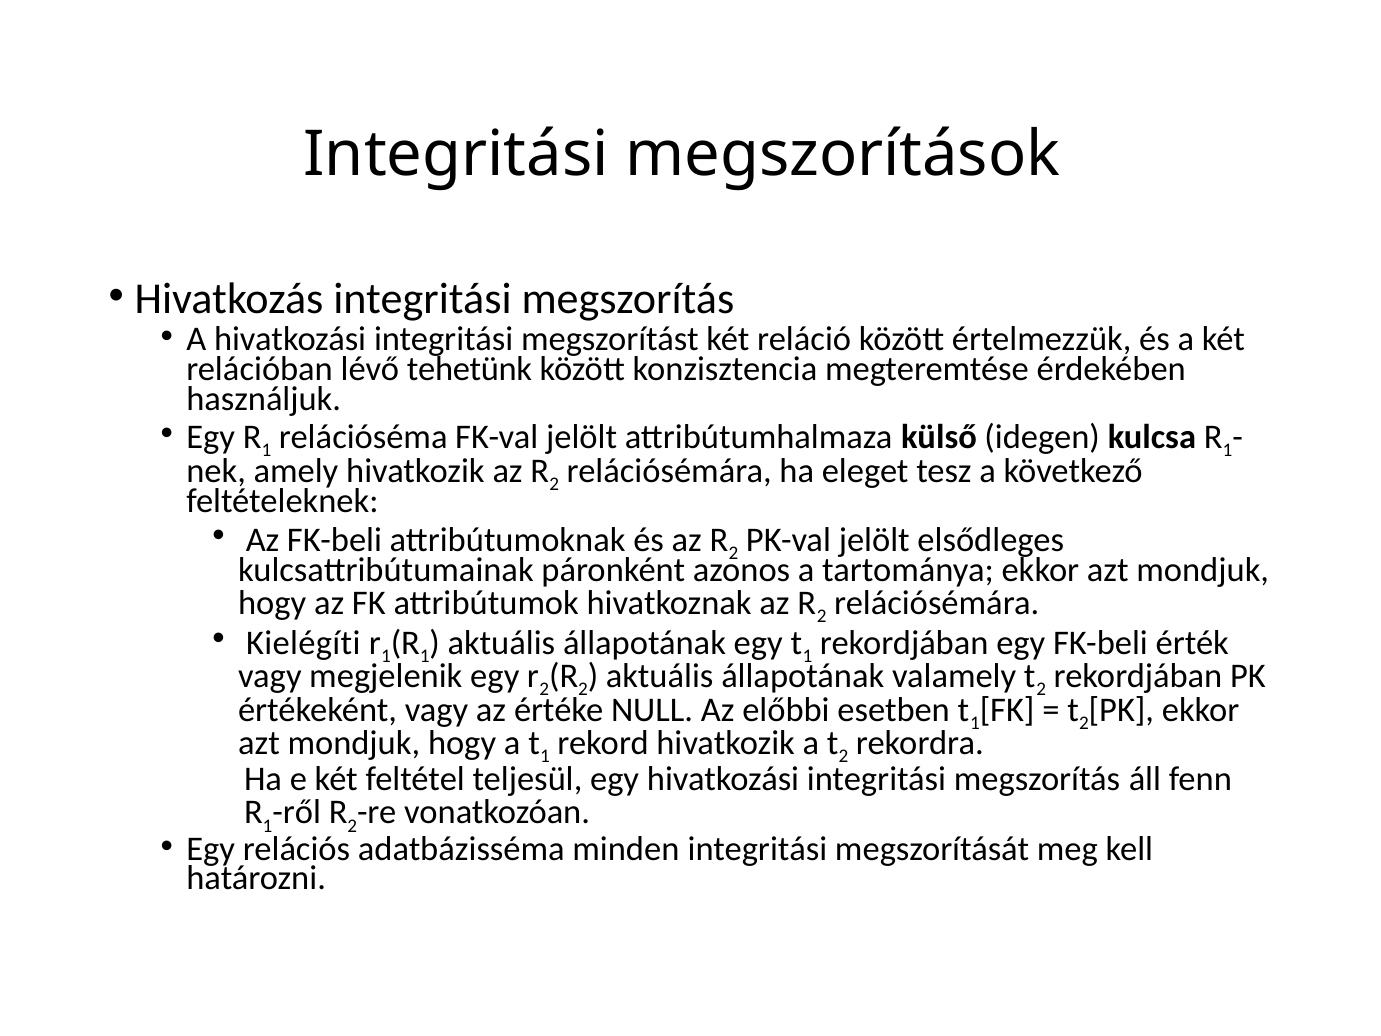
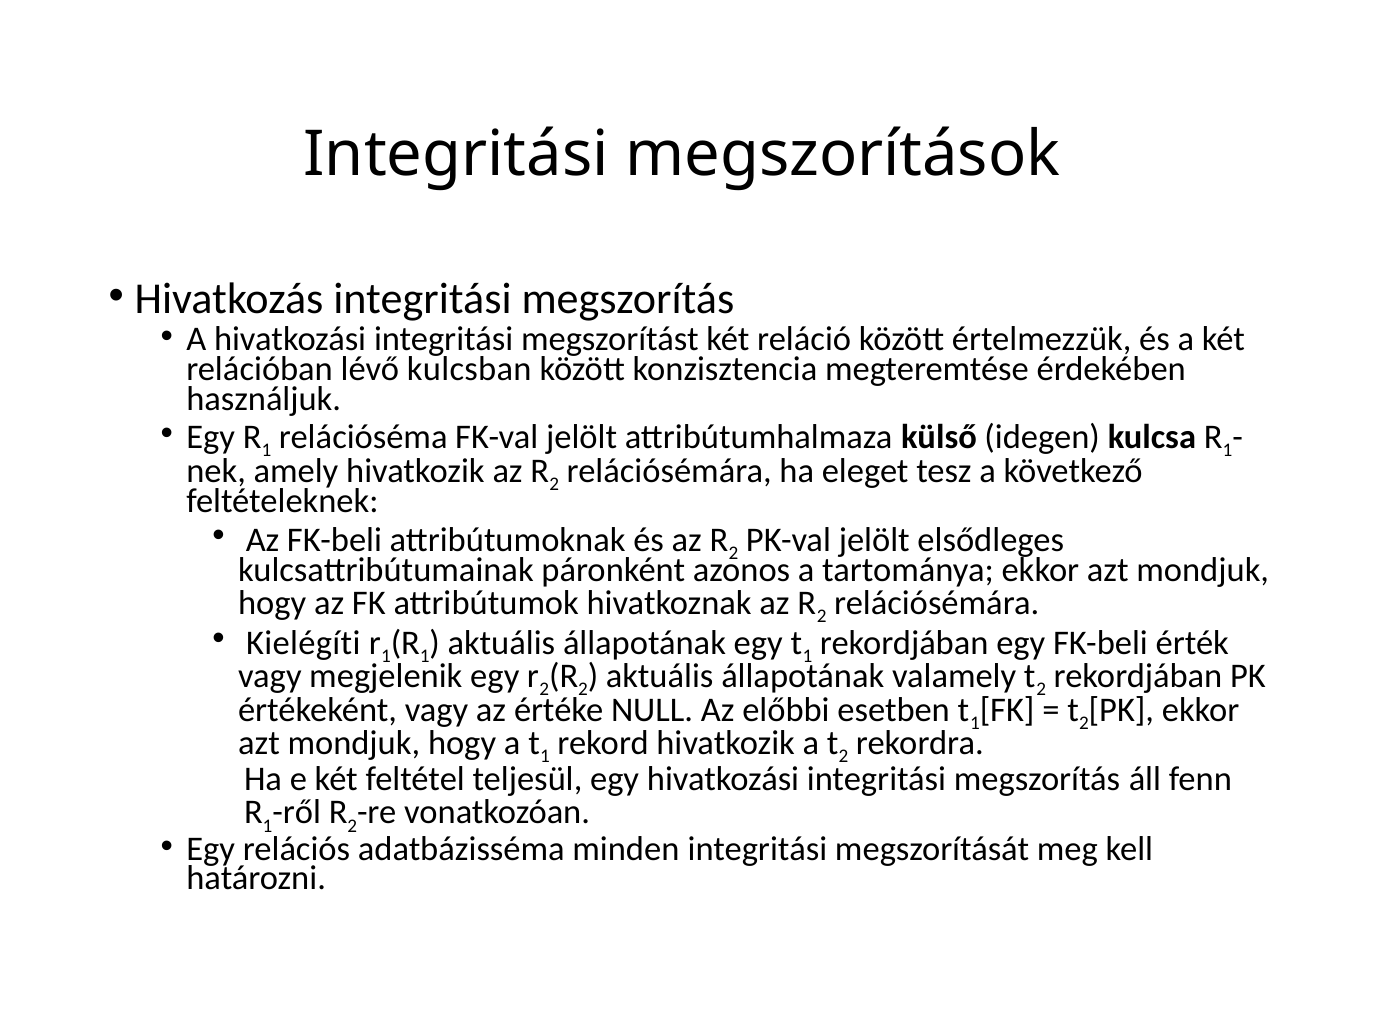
tehetünk: tehetünk -> kulcsban
